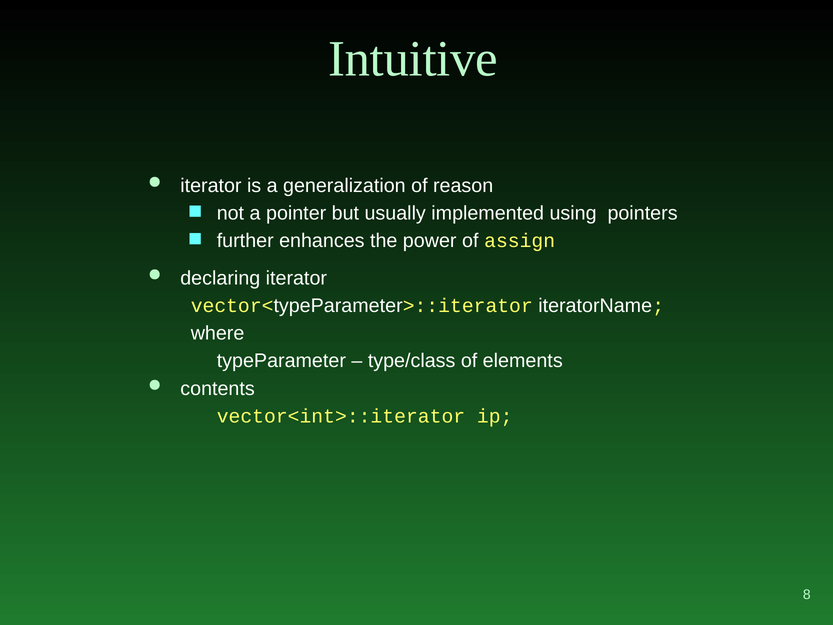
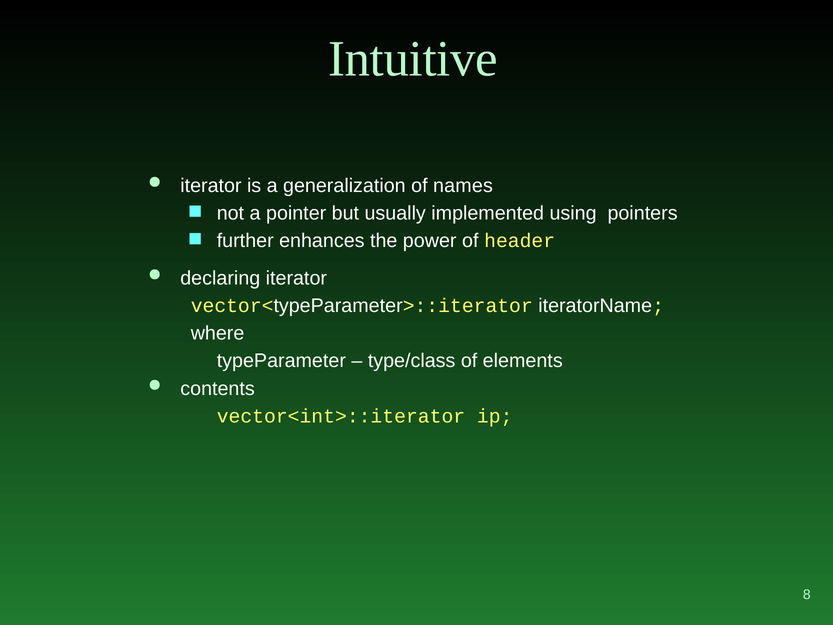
reason: reason -> names
assign: assign -> header
